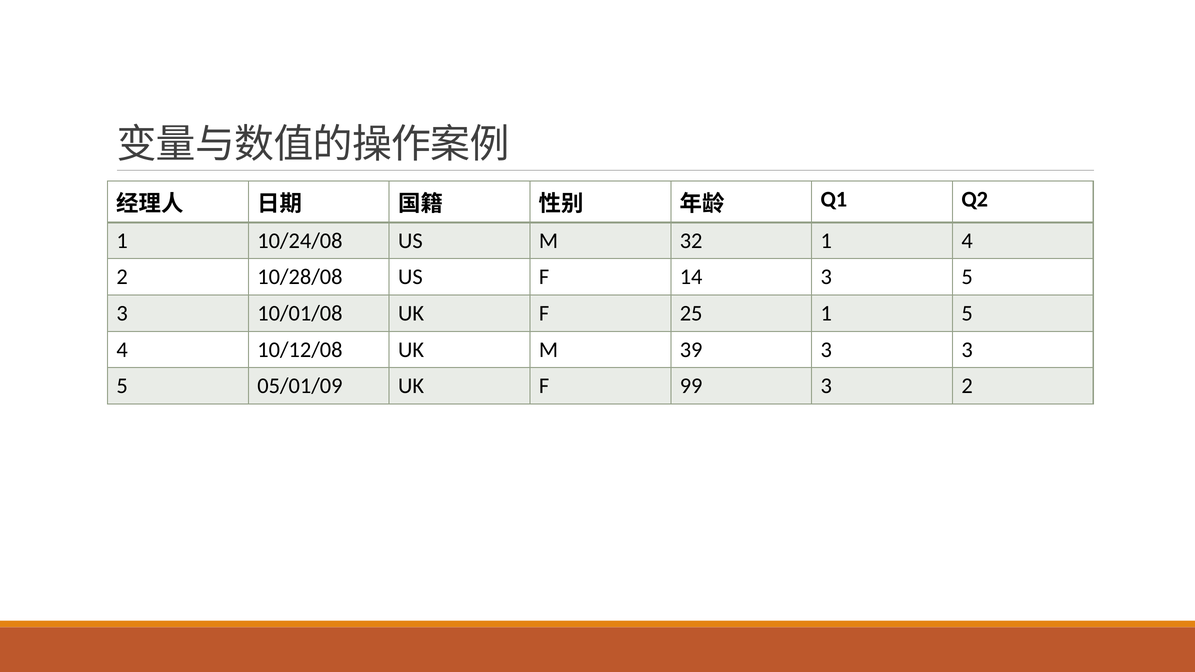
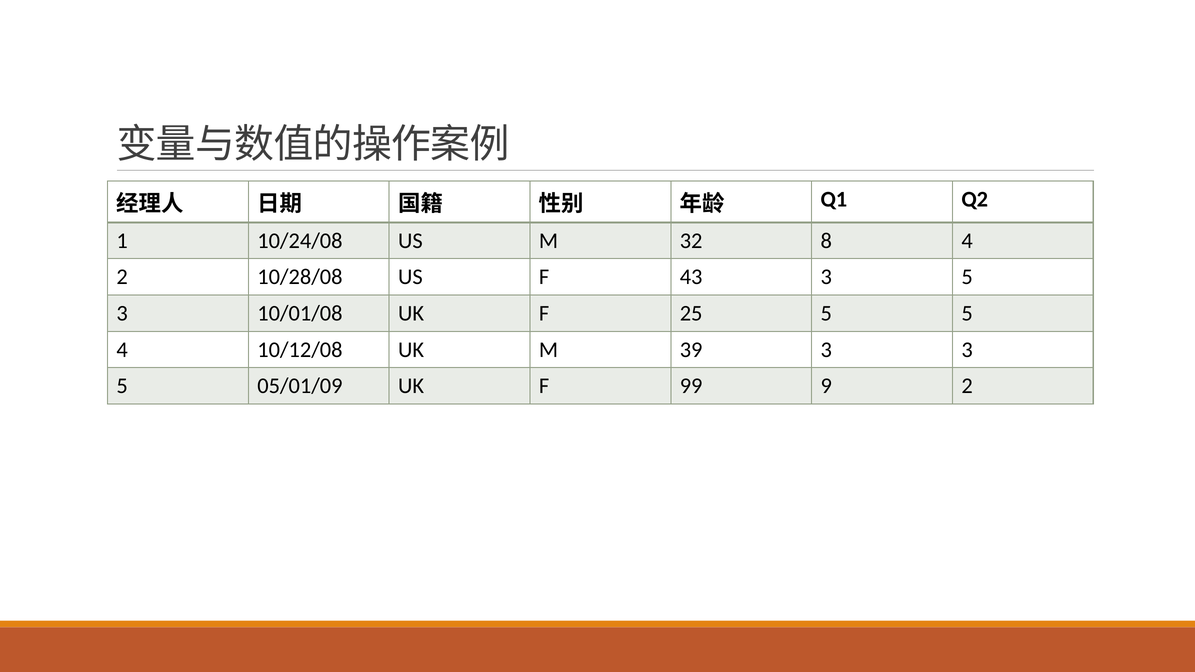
32 1: 1 -> 8
14: 14 -> 43
25 1: 1 -> 5
99 3: 3 -> 9
